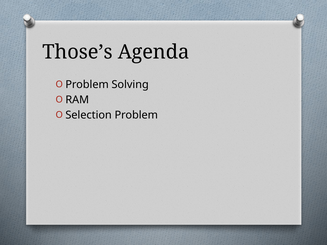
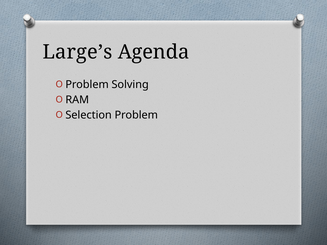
Those’s: Those’s -> Large’s
